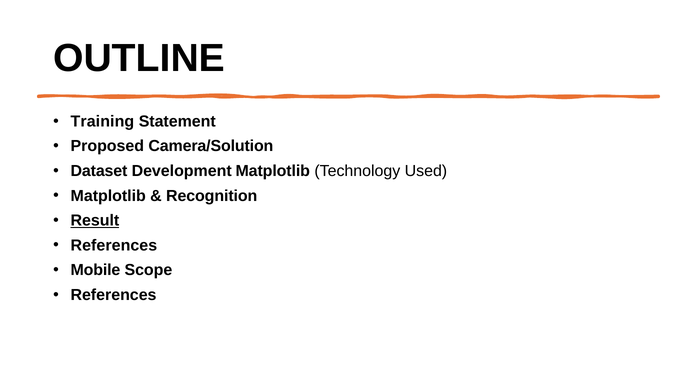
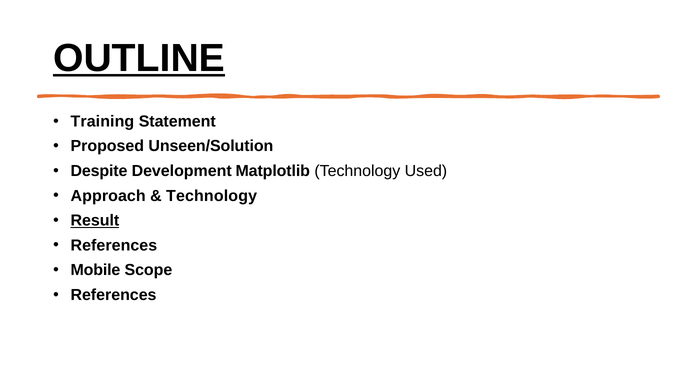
OUTLINE underline: none -> present
Camera/Solution: Camera/Solution -> Unseen/Solution
Dataset: Dataset -> Despite
Matplotlib at (108, 196): Matplotlib -> Approach
Recognition at (212, 196): Recognition -> Technology
